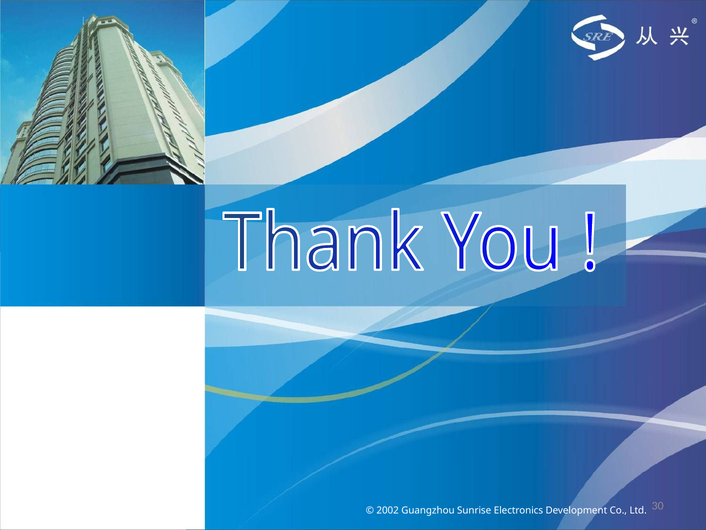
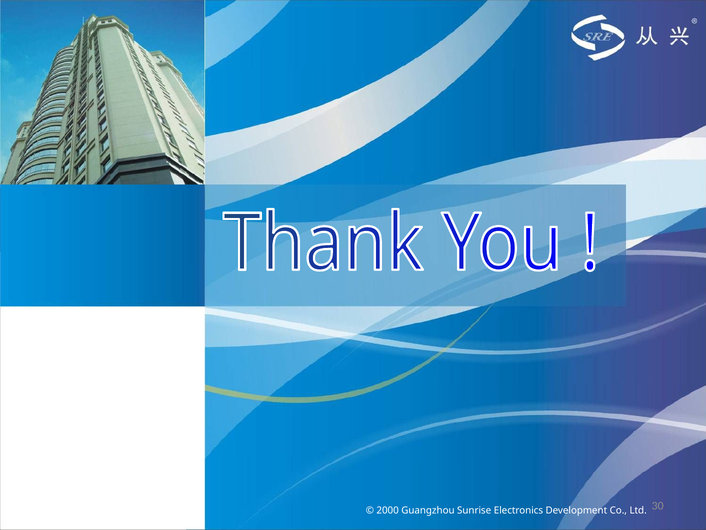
2002: 2002 -> 2000
